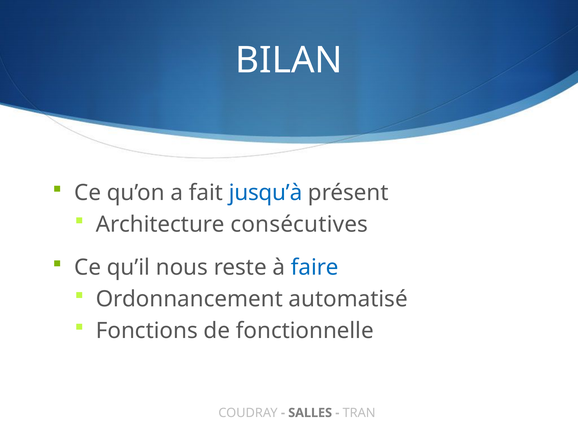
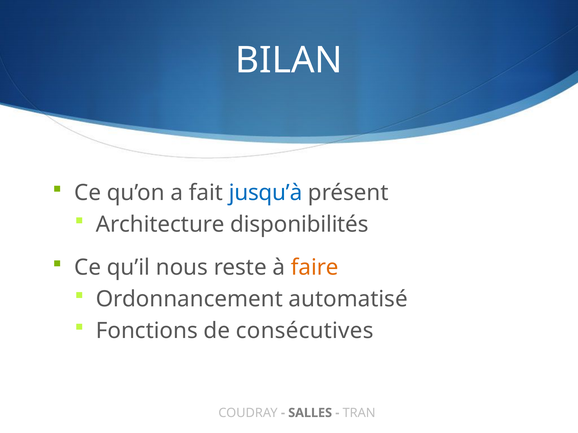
consécutives: consécutives -> disponibilités
faire colour: blue -> orange
fonctionnelle: fonctionnelle -> consécutives
